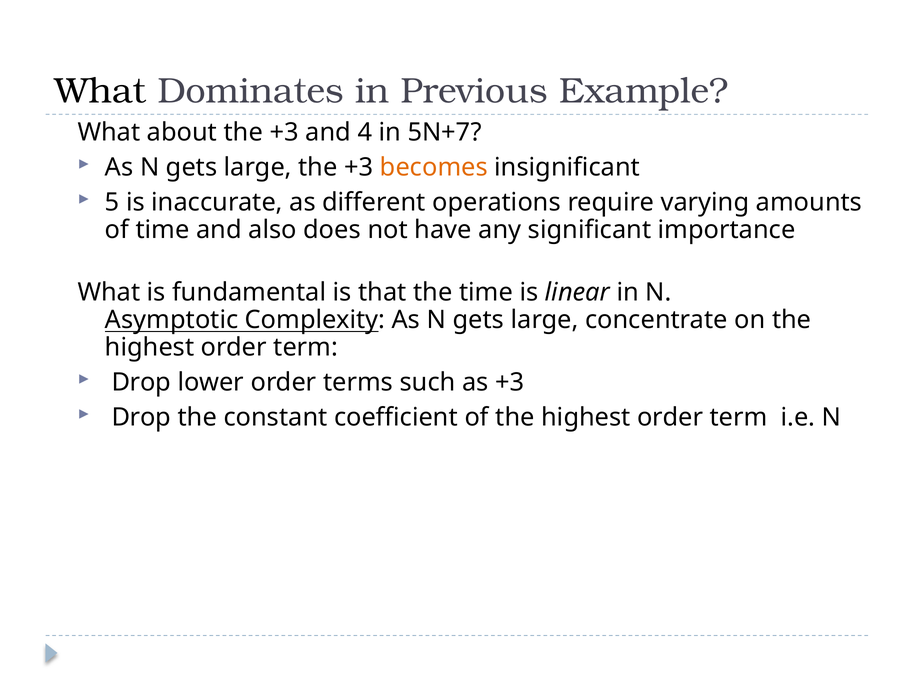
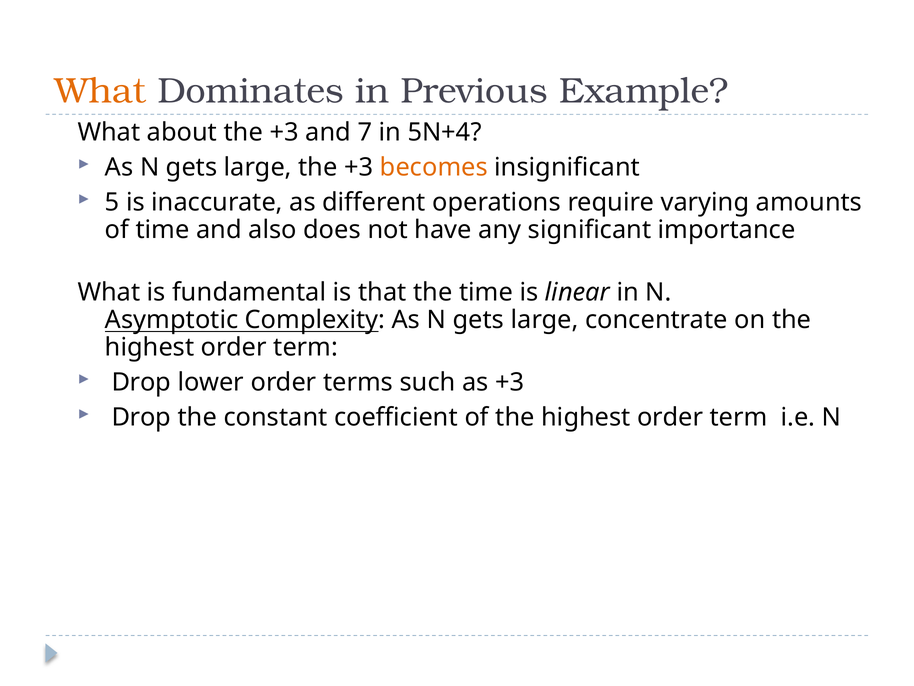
What at (100, 91) colour: black -> orange
4: 4 -> 7
5N+7: 5N+7 -> 5N+4
